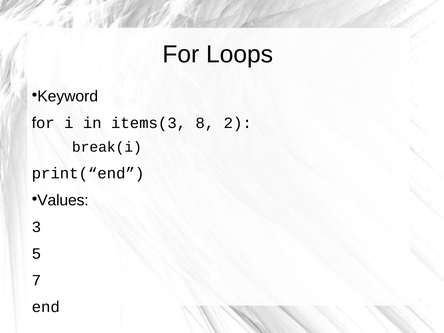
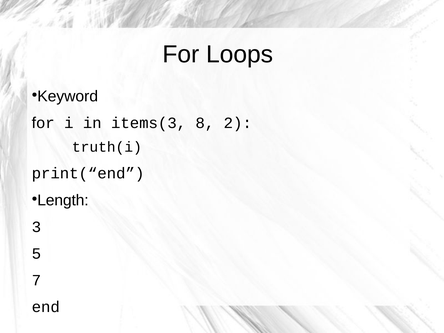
break(i: break(i -> truth(i
Values: Values -> Length
